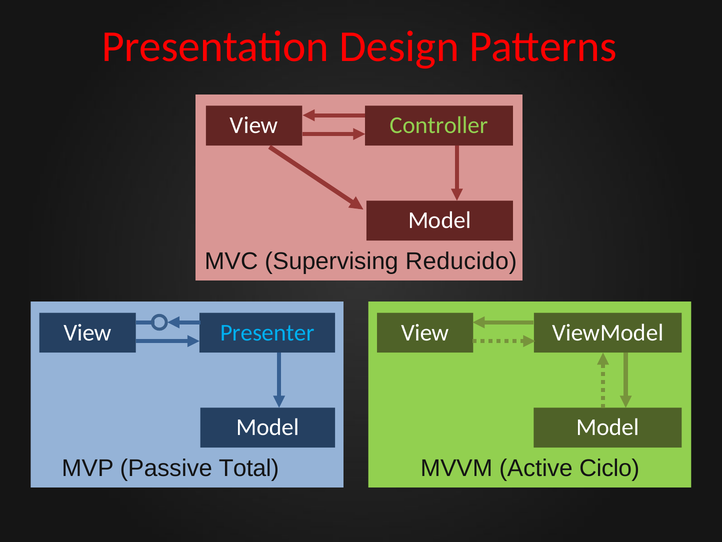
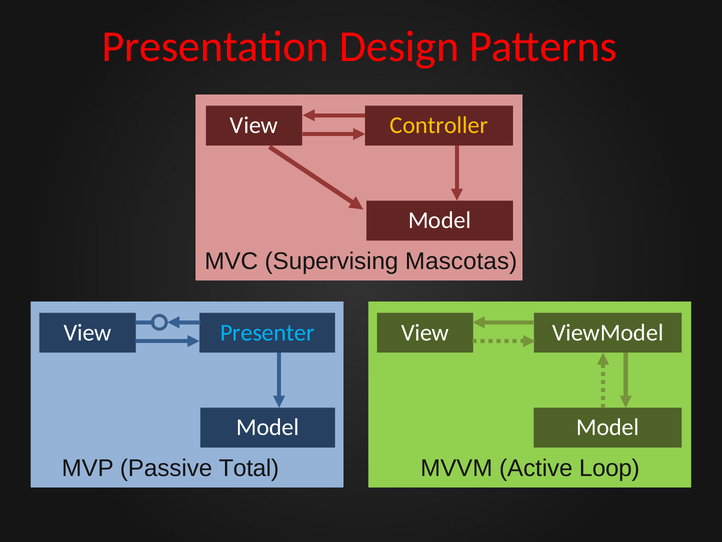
Controller colour: light green -> yellow
Reducido: Reducido -> Mascotas
Ciclo: Ciclo -> Loop
